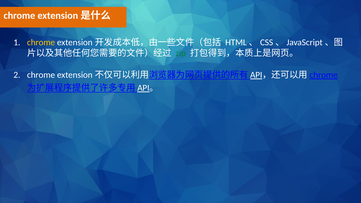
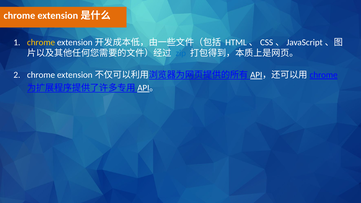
zip colour: green -> blue
